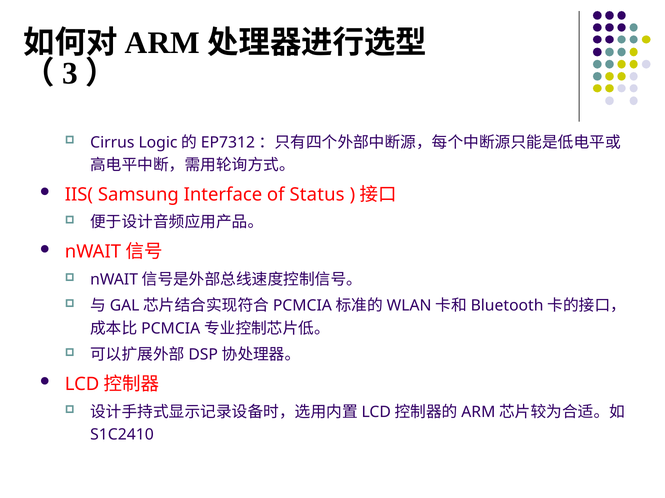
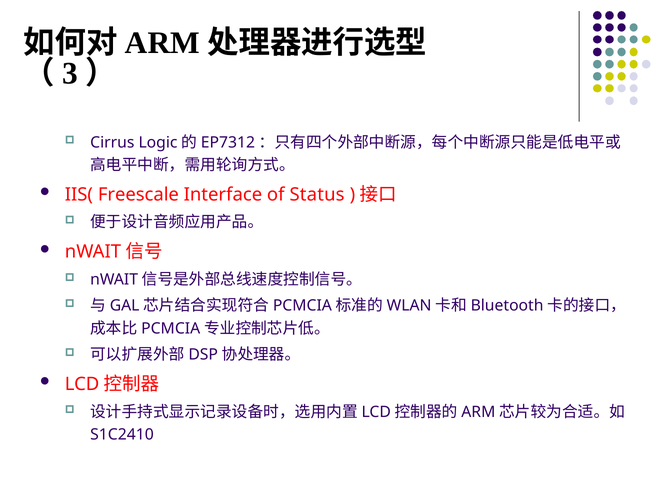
Samsung: Samsung -> Freescale
